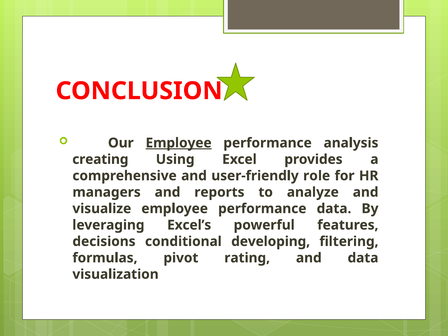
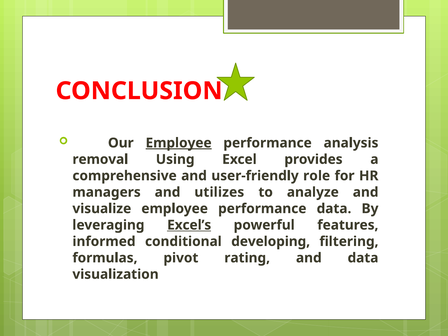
creating: creating -> removal
reports: reports -> utilizes
Excel’s underline: none -> present
decisions: decisions -> informed
